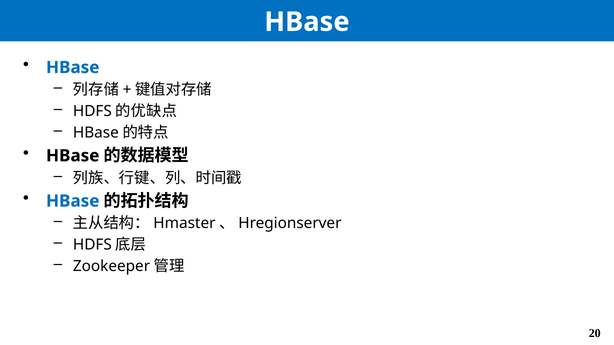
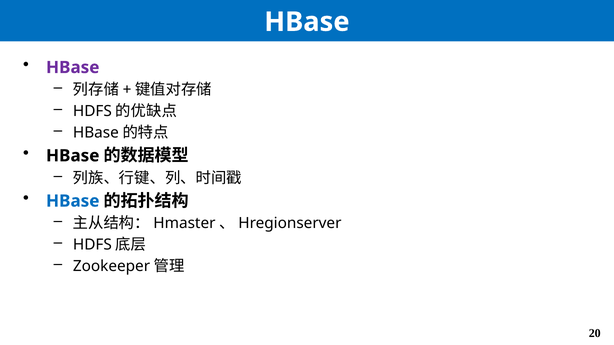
HBase at (73, 68) colour: blue -> purple
